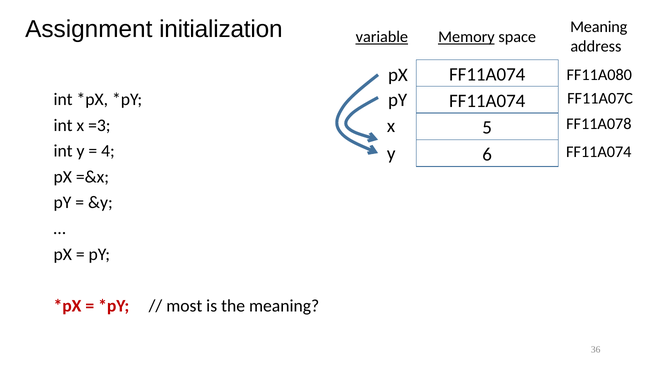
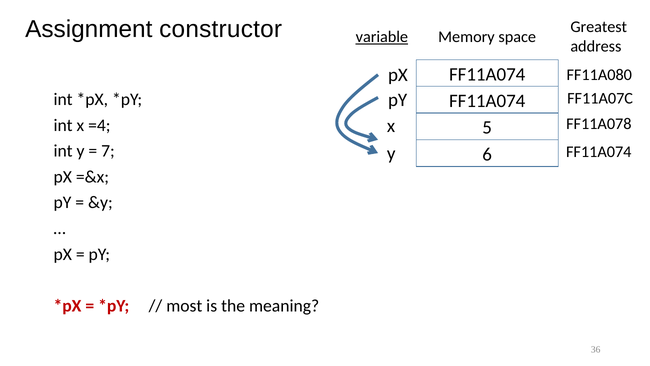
initialization: initialization -> constructor
Meaning at (599, 27): Meaning -> Greatest
Memory underline: present -> none
=3: =3 -> =4
4: 4 -> 7
